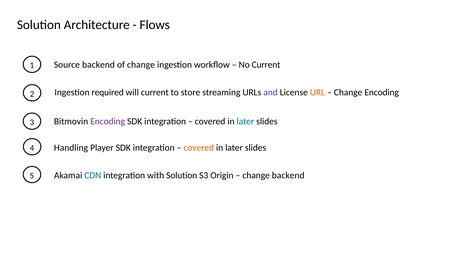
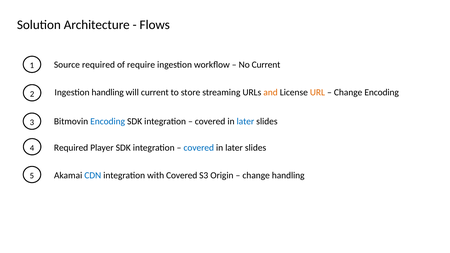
Source backend: backend -> required
of change: change -> require
Ingestion required: required -> handling
and colour: purple -> orange
Encoding at (108, 121) colour: purple -> blue
Handling at (71, 148): Handling -> Required
covered at (199, 148) colour: orange -> blue
with Solution: Solution -> Covered
change backend: backend -> handling
